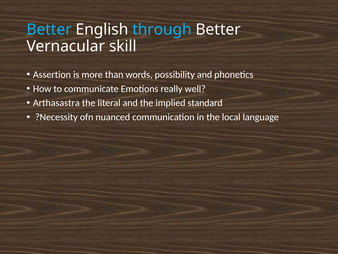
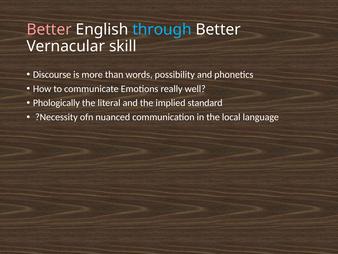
Better at (49, 30) colour: light blue -> pink
Assertion: Assertion -> Discourse
Arthasastra: Arthasastra -> Phologically
